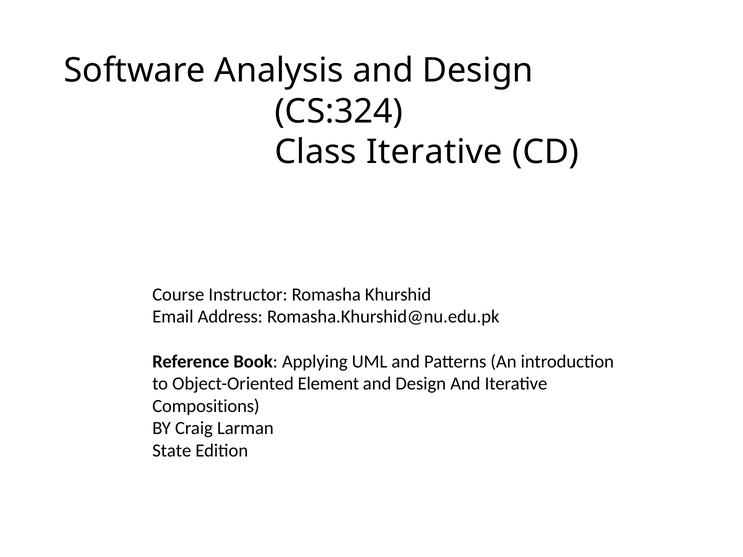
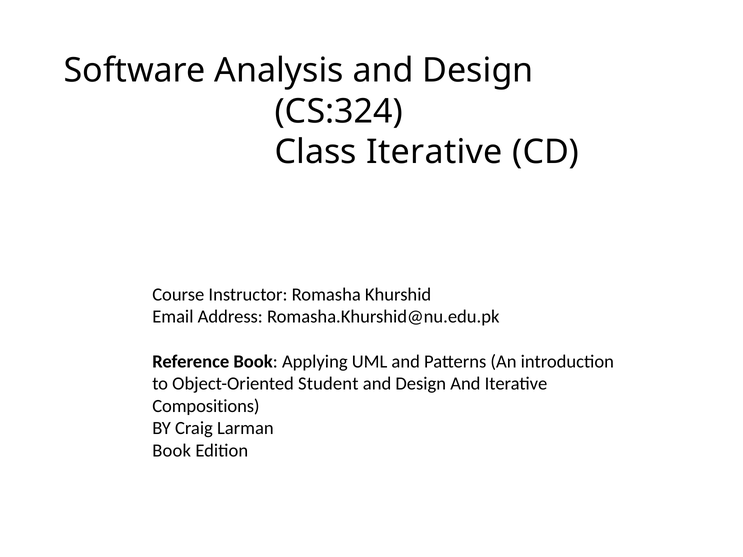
Element: Element -> Student
State at (172, 451): State -> Book
